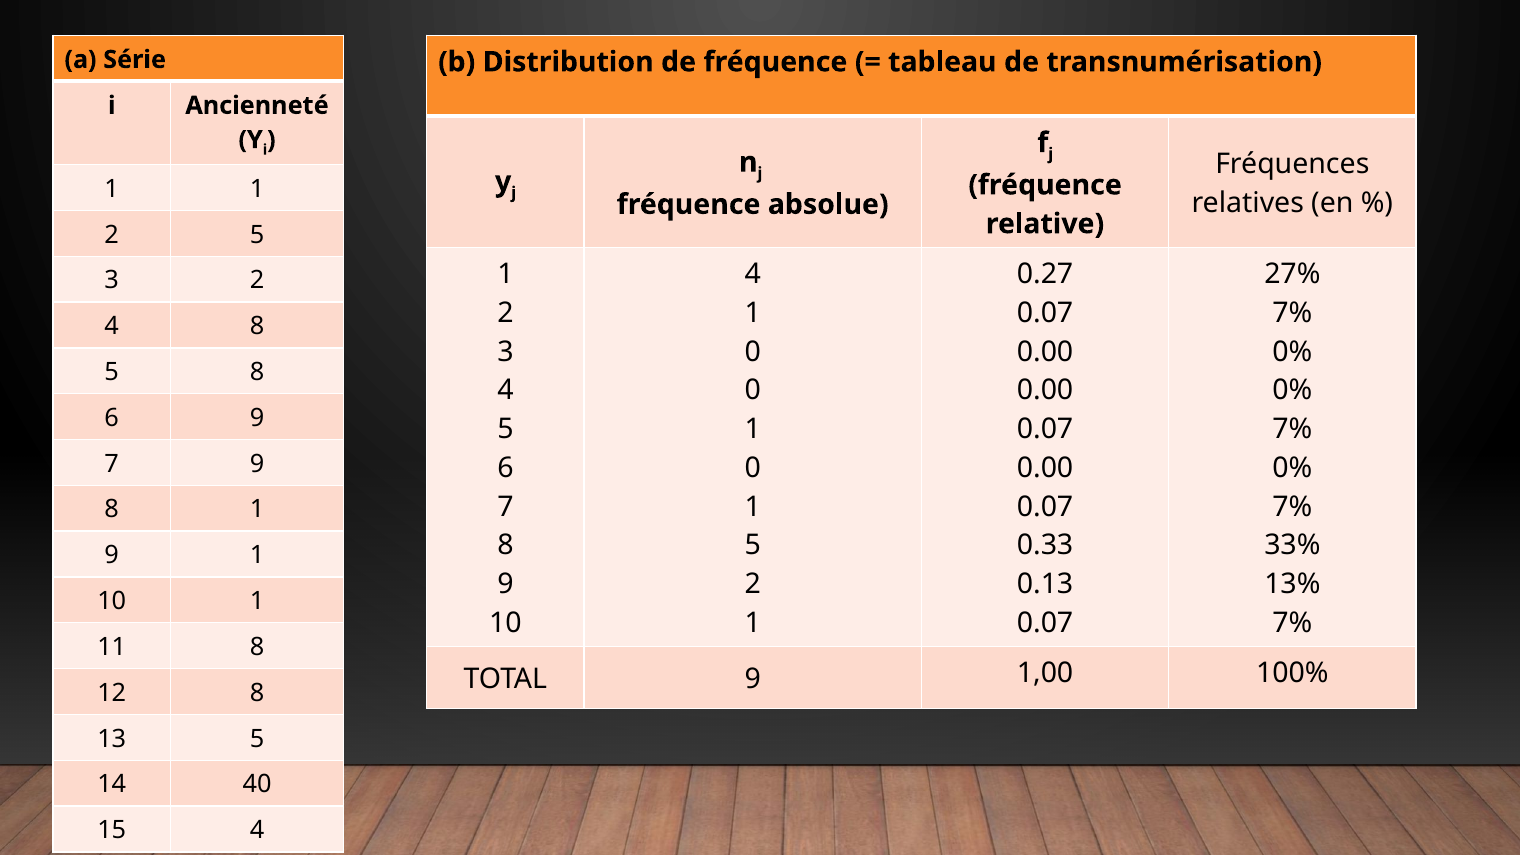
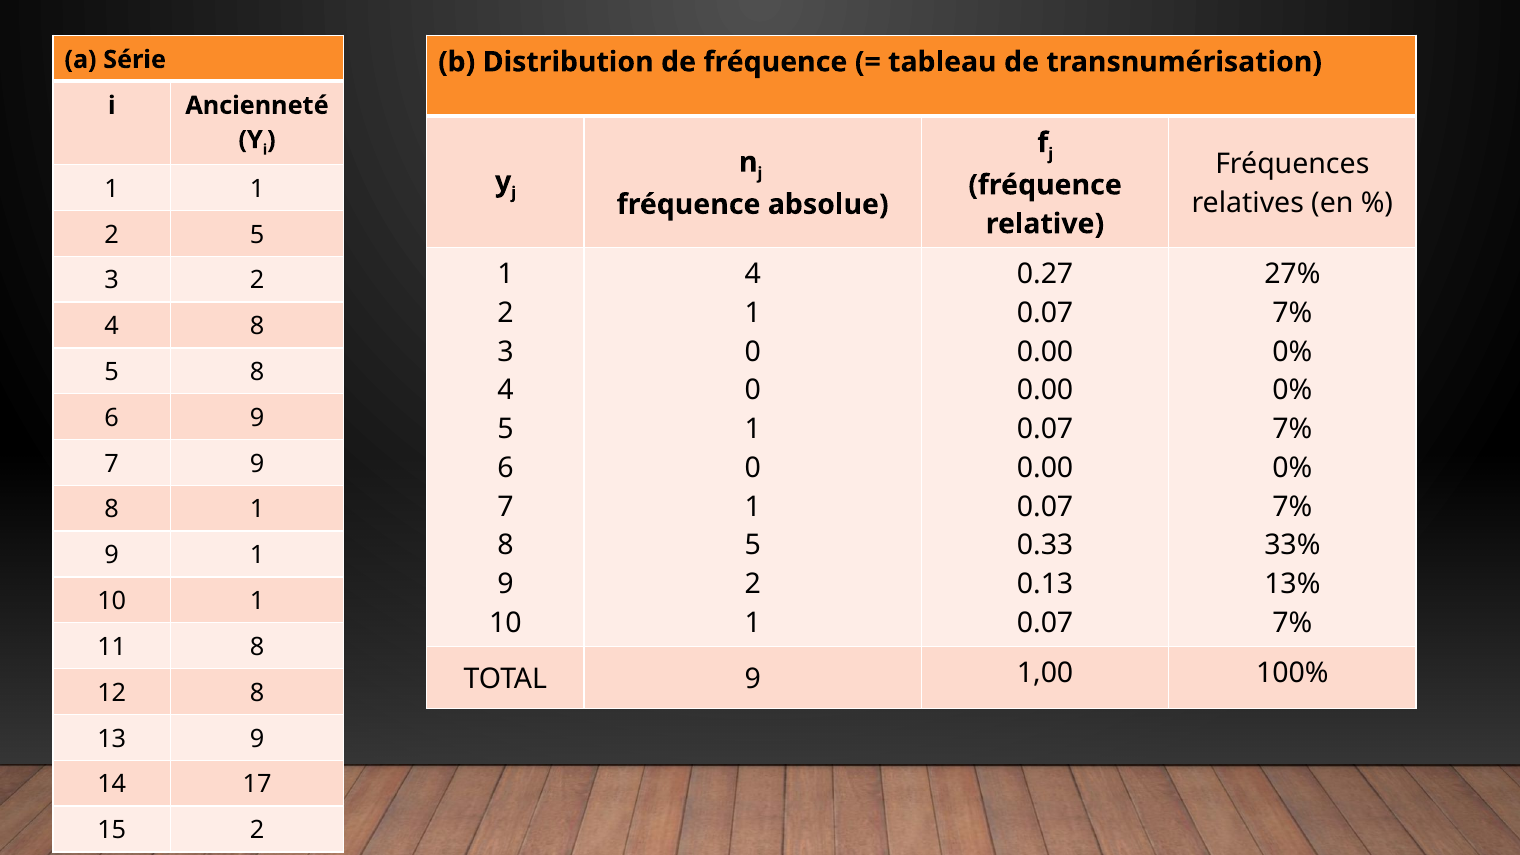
13 5: 5 -> 9
40: 40 -> 17
15 4: 4 -> 2
